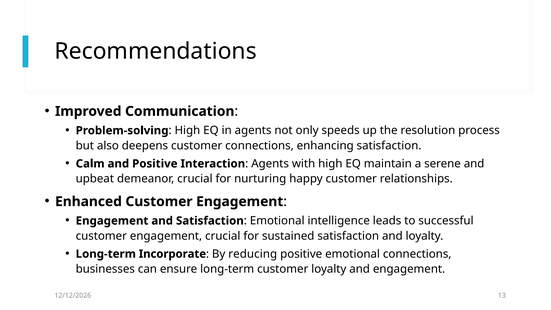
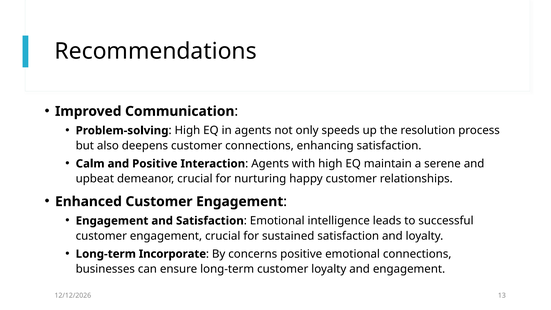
reducing: reducing -> concerns
